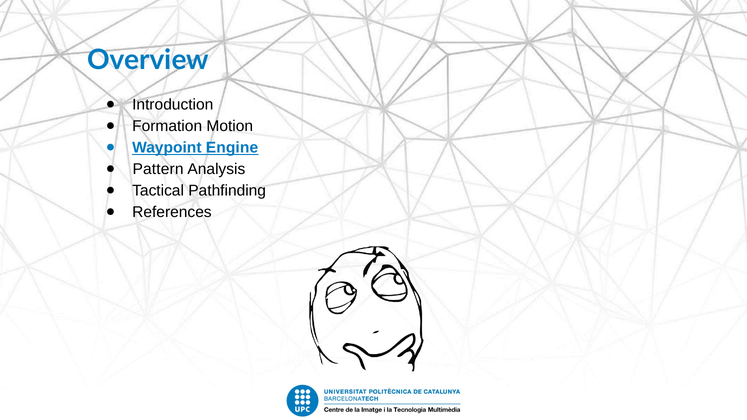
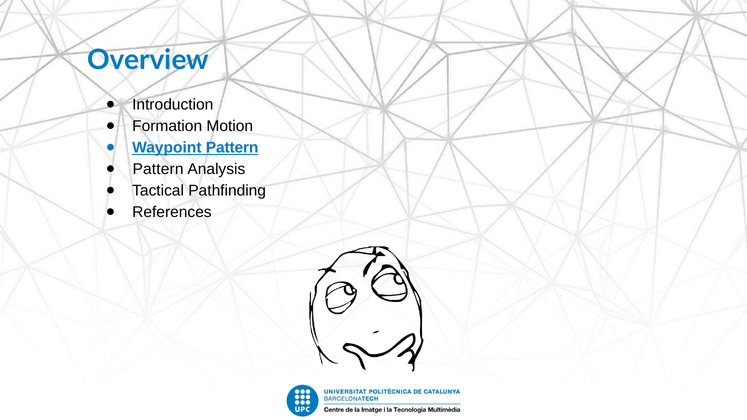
Waypoint Engine: Engine -> Pattern
